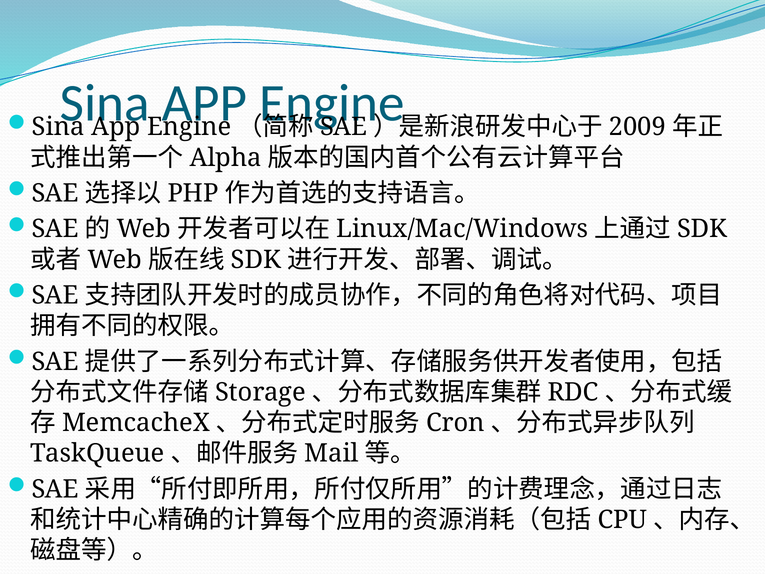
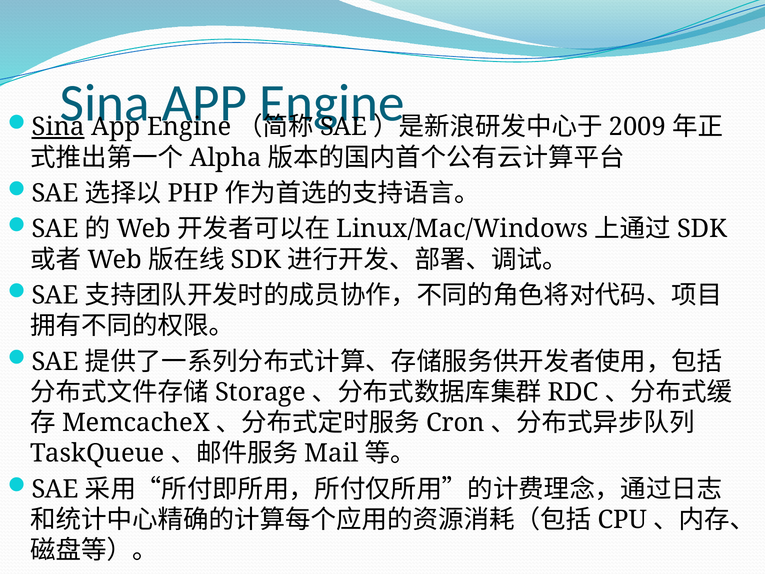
Sina at (58, 127) underline: none -> present
